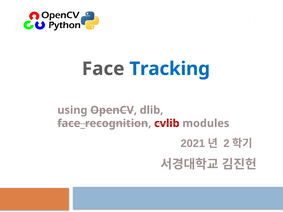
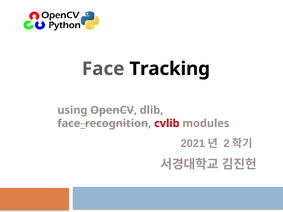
Tracking colour: blue -> black
